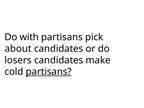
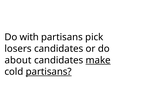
about: about -> losers
losers: losers -> about
make underline: none -> present
